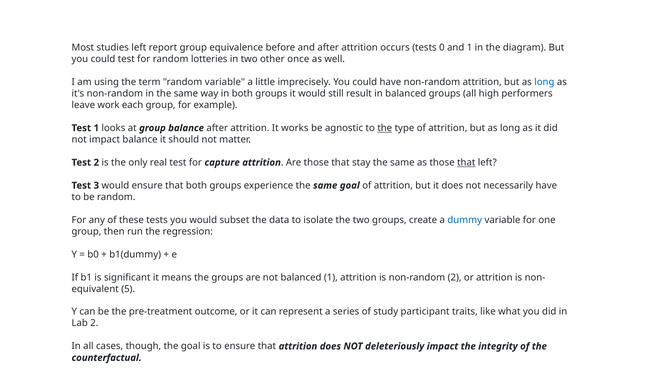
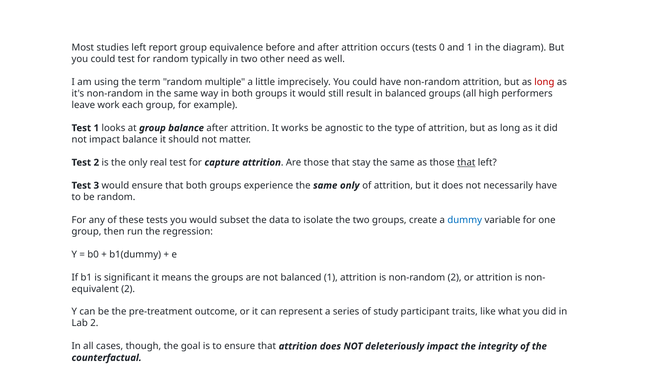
lotteries: lotteries -> typically
once: once -> need
random variable: variable -> multiple
long at (544, 82) colour: blue -> red
the at (385, 128) underline: present -> none
same goal: goal -> only
5 at (128, 289): 5 -> 2
